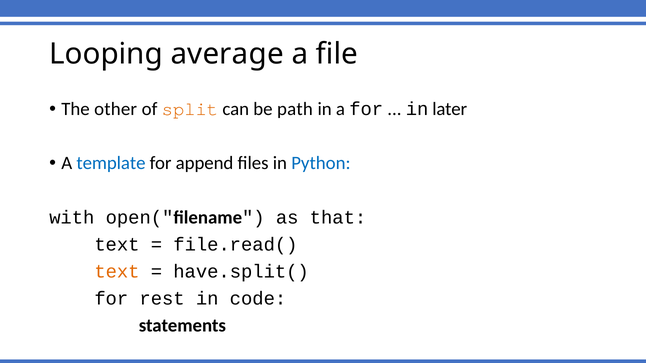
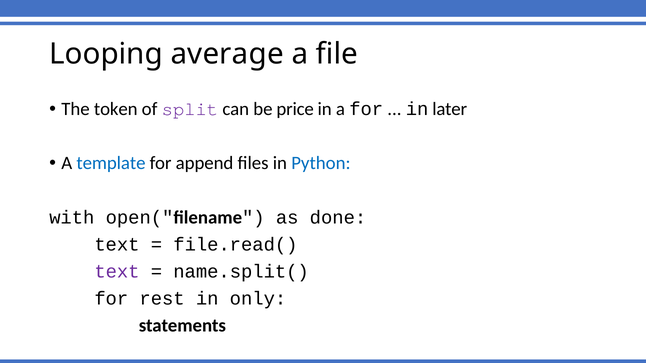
other: other -> token
split colour: orange -> purple
path: path -> price
that: that -> done
text at (117, 272) colour: orange -> purple
have.split(: have.split( -> name.split(
code: code -> only
